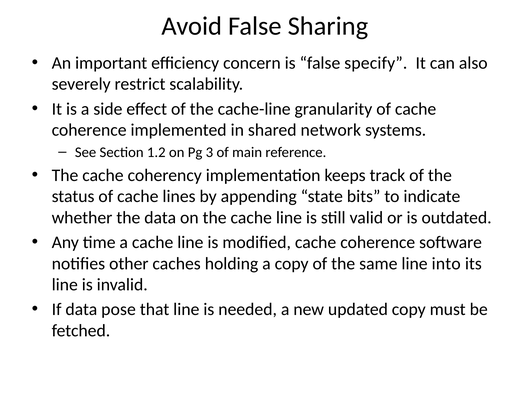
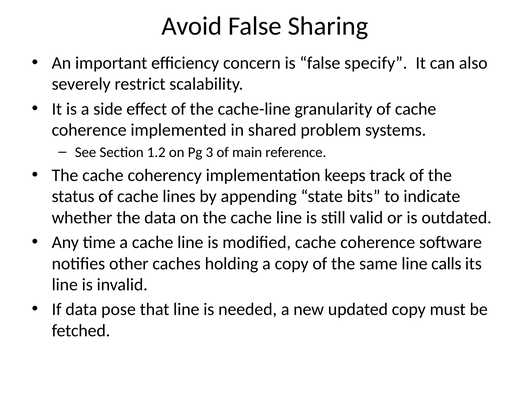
network: network -> problem
into: into -> calls
